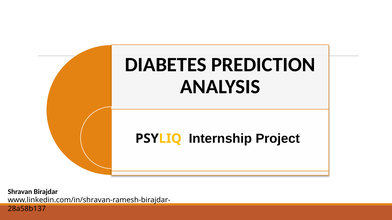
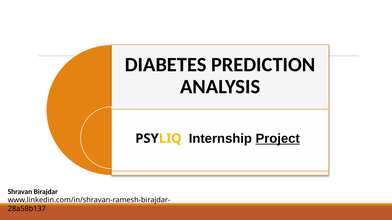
Project underline: none -> present
